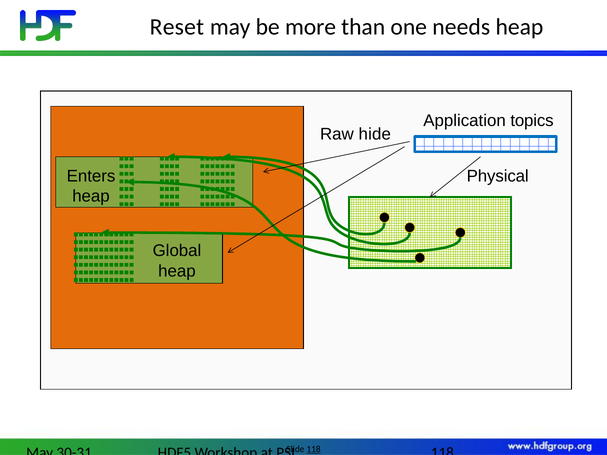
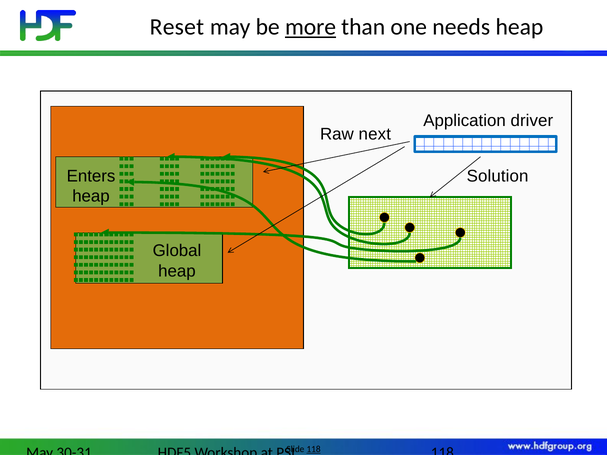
more underline: none -> present
topics: topics -> driver
hide: hide -> next
Physical: Physical -> Solution
